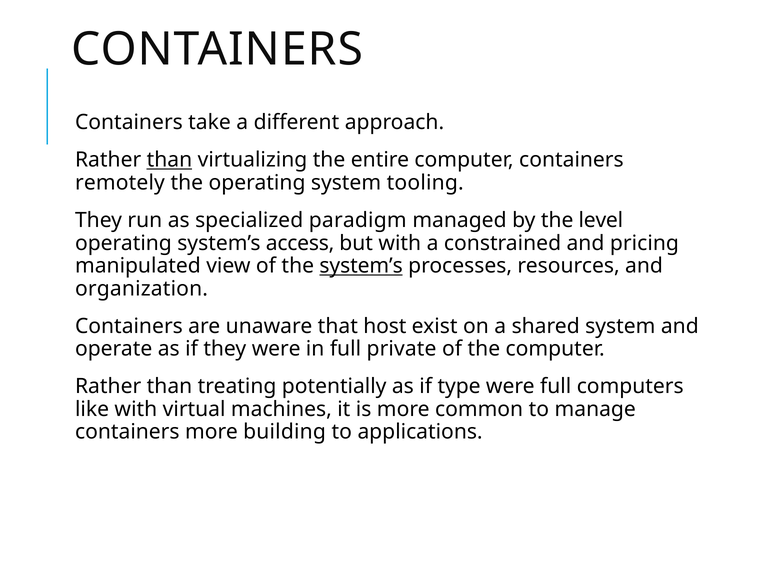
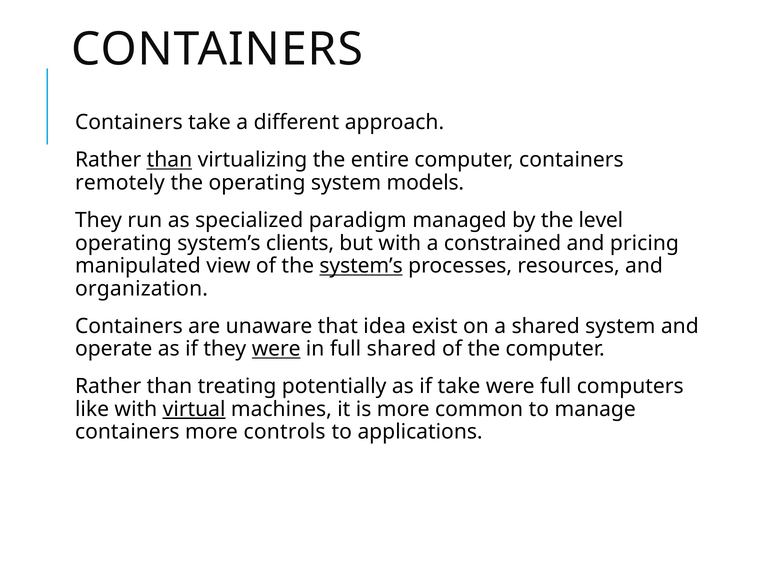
tooling: tooling -> models
access: access -> clients
host: host -> idea
were at (276, 349) underline: none -> present
full private: private -> shared
if type: type -> take
virtual underline: none -> present
building: building -> controls
